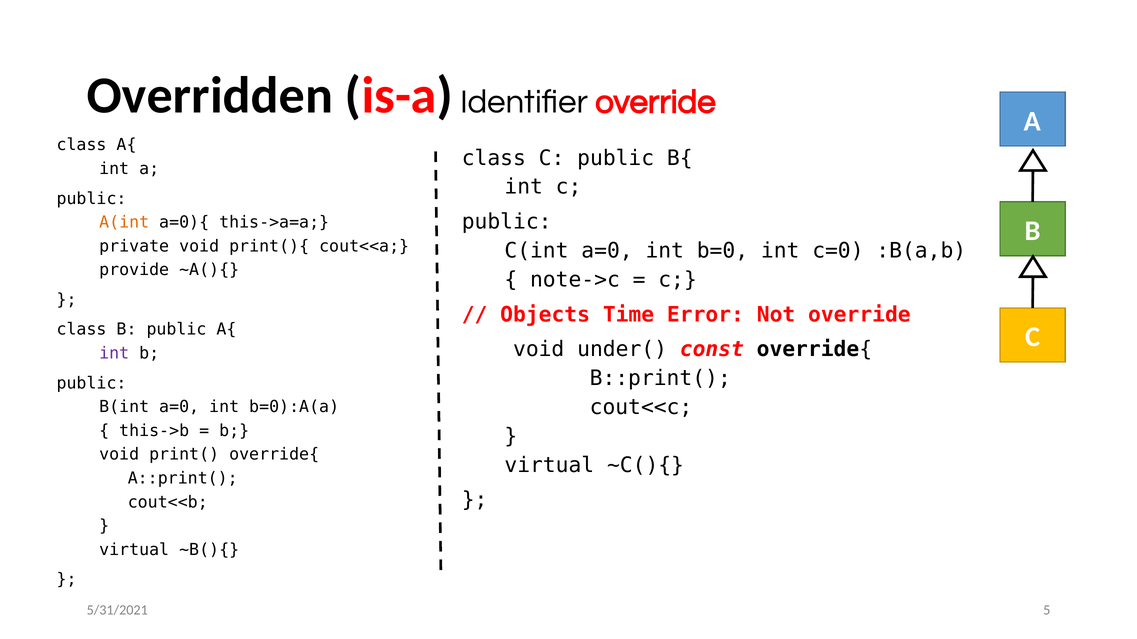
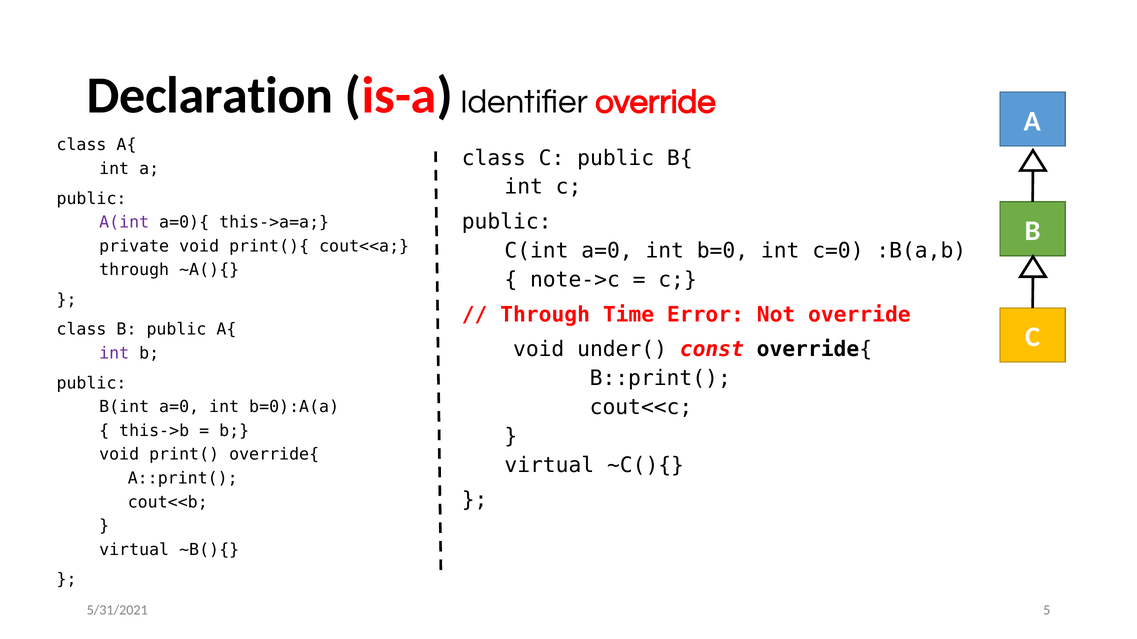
Overridden: Overridden -> Declaration
A(int colour: orange -> purple
provide at (134, 270): provide -> through
Objects at (545, 315): Objects -> Through
